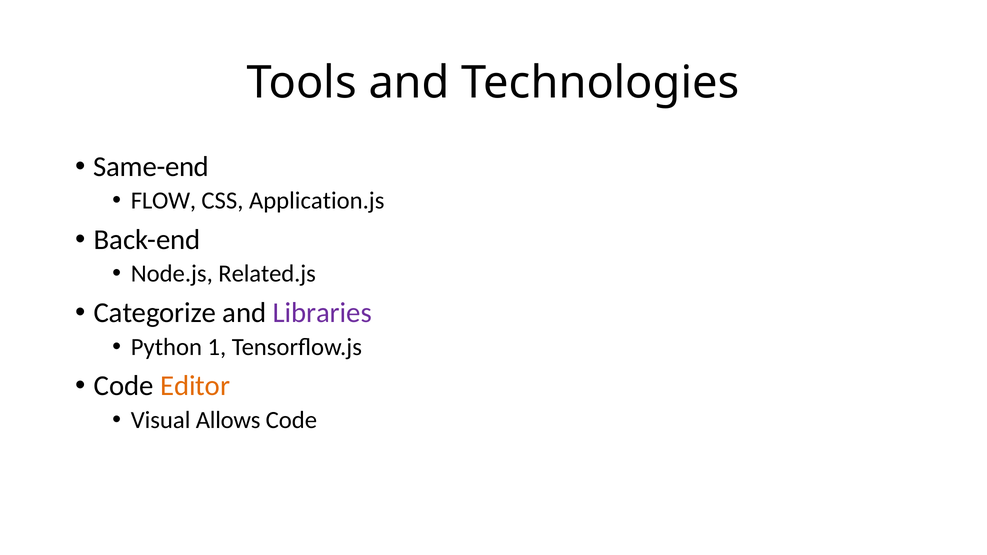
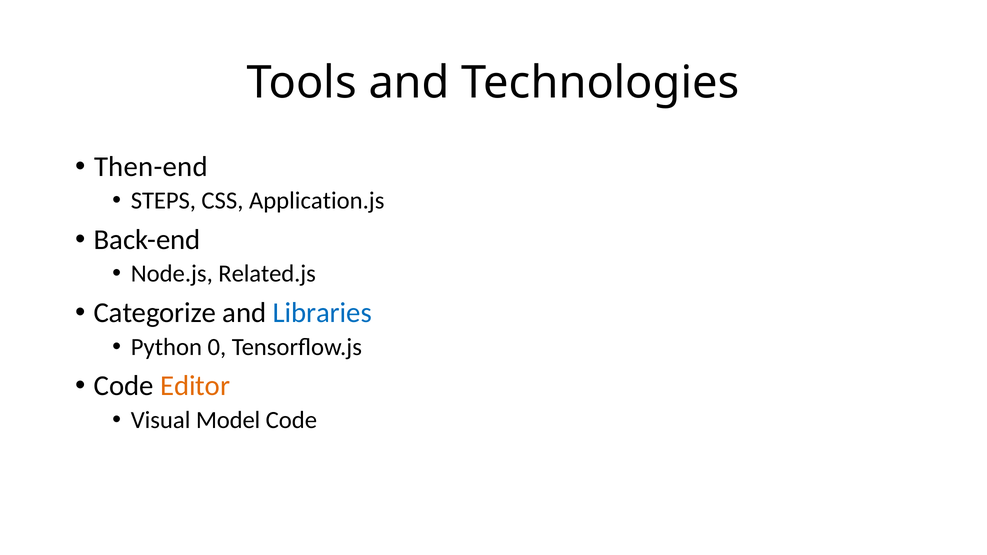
Same-end: Same-end -> Then-end
FLOW: FLOW -> STEPS
Libraries colour: purple -> blue
1: 1 -> 0
Allows: Allows -> Model
